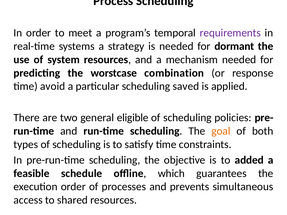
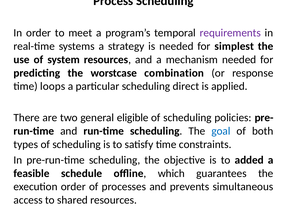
dormant: dormant -> simplest
avoid: avoid -> loops
saved: saved -> direct
goal colour: orange -> blue
